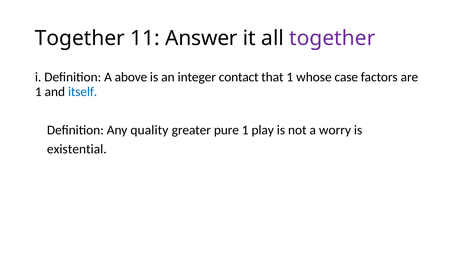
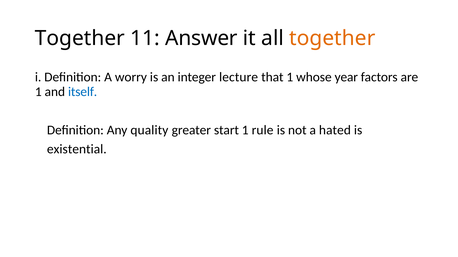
together at (332, 38) colour: purple -> orange
above: above -> worry
contact: contact -> lecture
case: case -> year
pure: pure -> start
play: play -> rule
worry: worry -> hated
